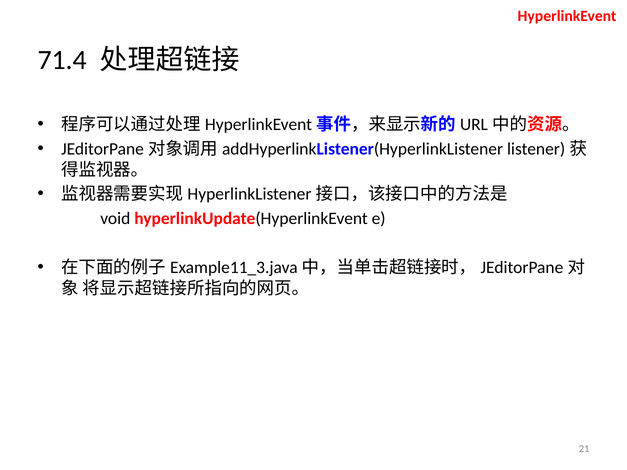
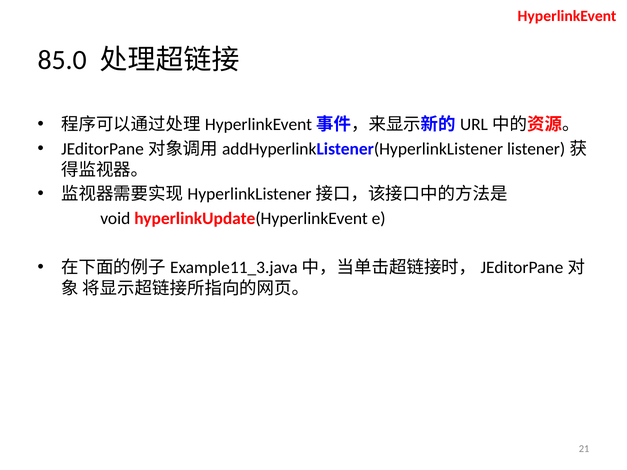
71.4: 71.4 -> 85.0
